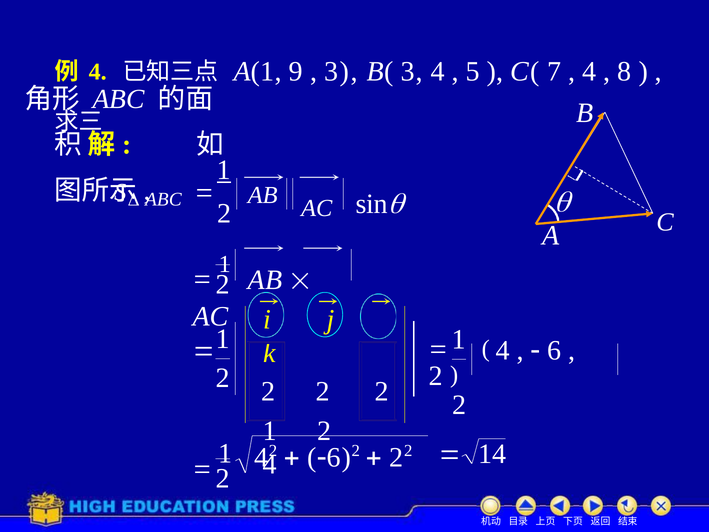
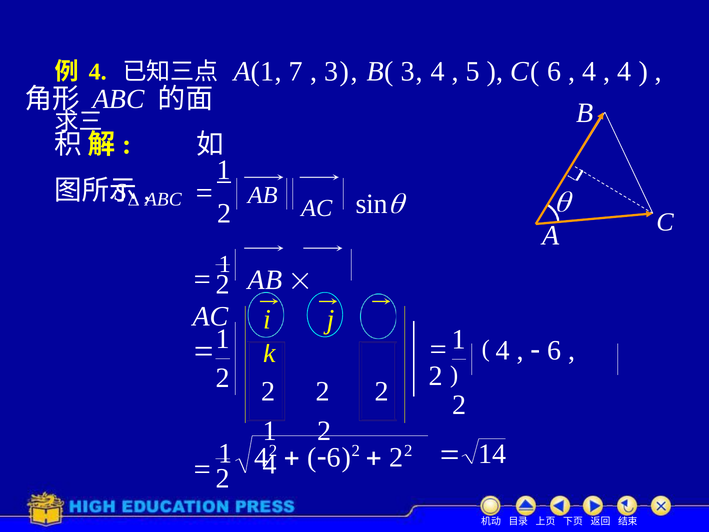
9: 9 -> 7
C( 7: 7 -> 6
8 at (624, 72): 8 -> 4
